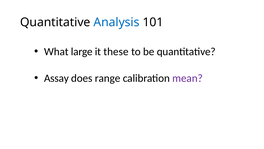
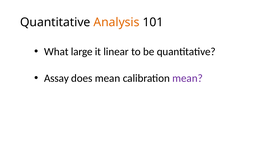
Analysis colour: blue -> orange
these: these -> linear
does range: range -> mean
